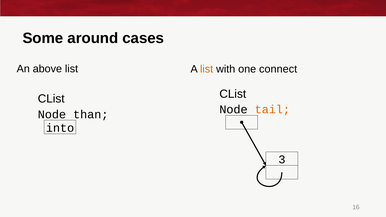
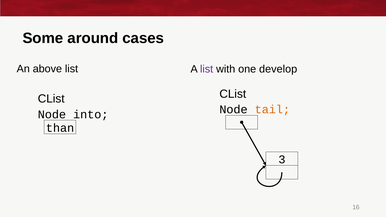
list at (207, 69) colour: orange -> purple
connect: connect -> develop
than: than -> into
into: into -> than
